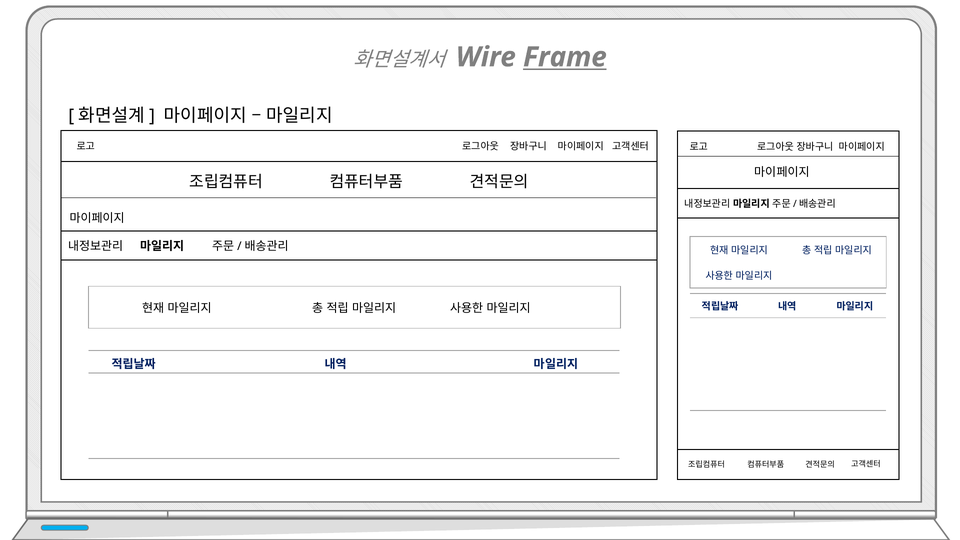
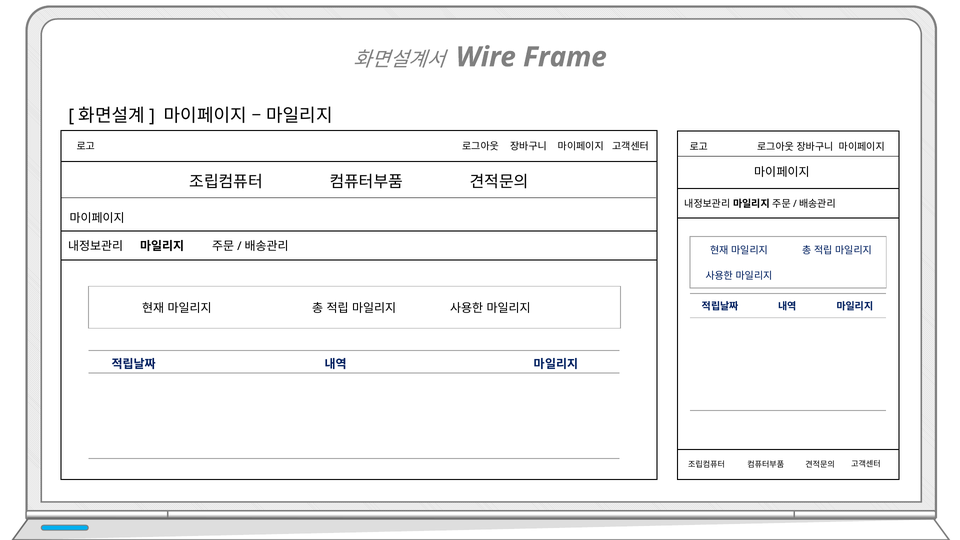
Frame underline: present -> none
